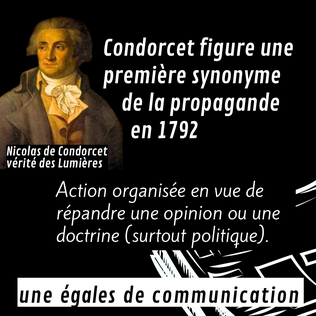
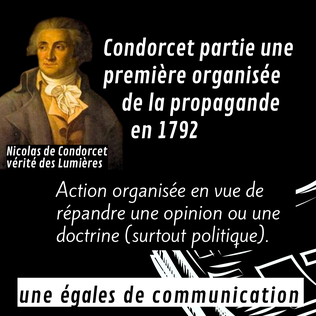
figure: figure -> partie
première synonyme: synonyme -> organisée
